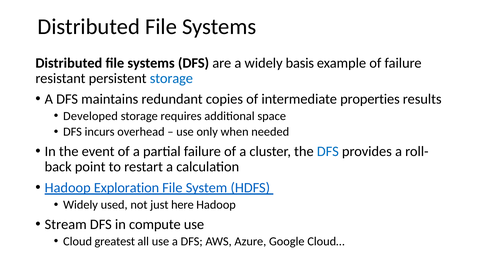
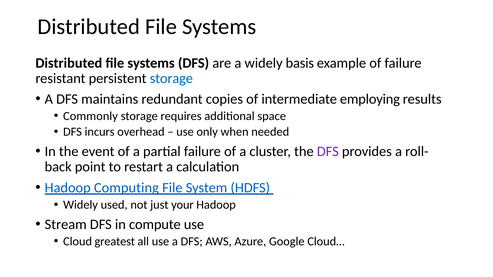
properties: properties -> employing
Developed: Developed -> Commonly
DFS at (328, 152) colour: blue -> purple
Exploration: Exploration -> Computing
here: here -> your
